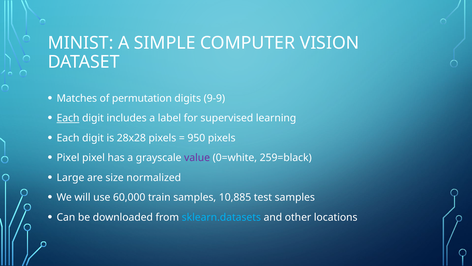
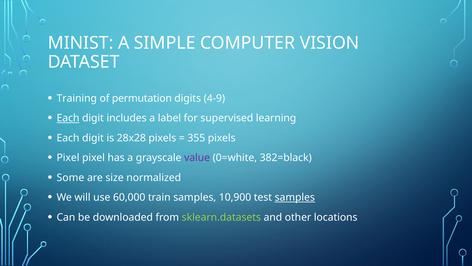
Matches: Matches -> Training
9-9: 9-9 -> 4-9
950: 950 -> 355
259=black: 259=black -> 382=black
Large: Large -> Some
10,885: 10,885 -> 10,900
samples at (295, 197) underline: none -> present
sklearn.datasets colour: light blue -> light green
